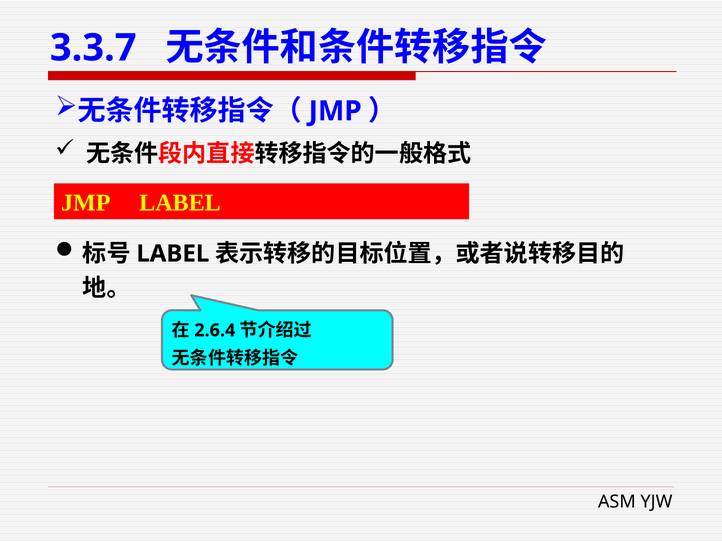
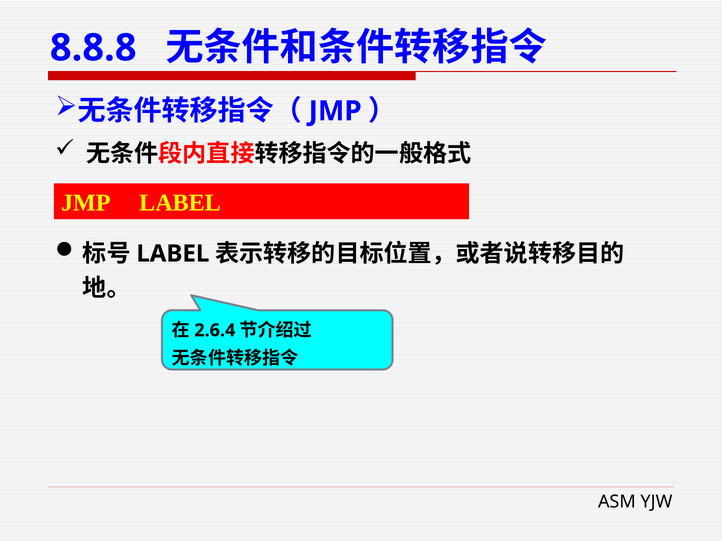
3.3.7: 3.3.7 -> 8.8.8
